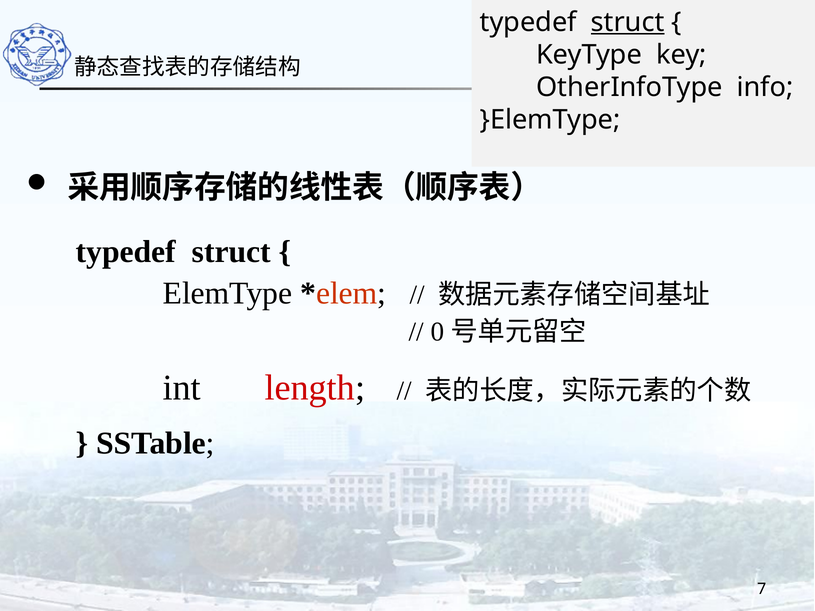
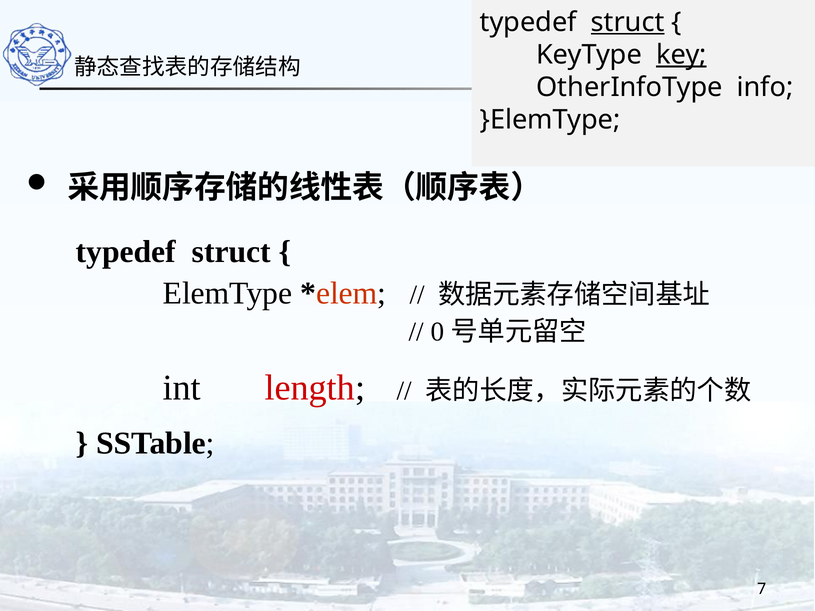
key underline: none -> present
